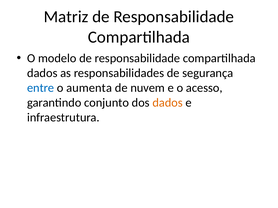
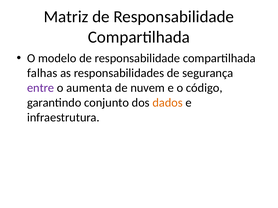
dados at (42, 73): dados -> falhas
entre colour: blue -> purple
acesso: acesso -> código
